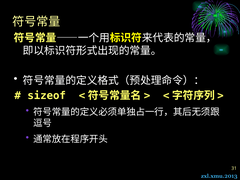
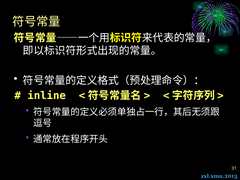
sizeof: sizeof -> inline
